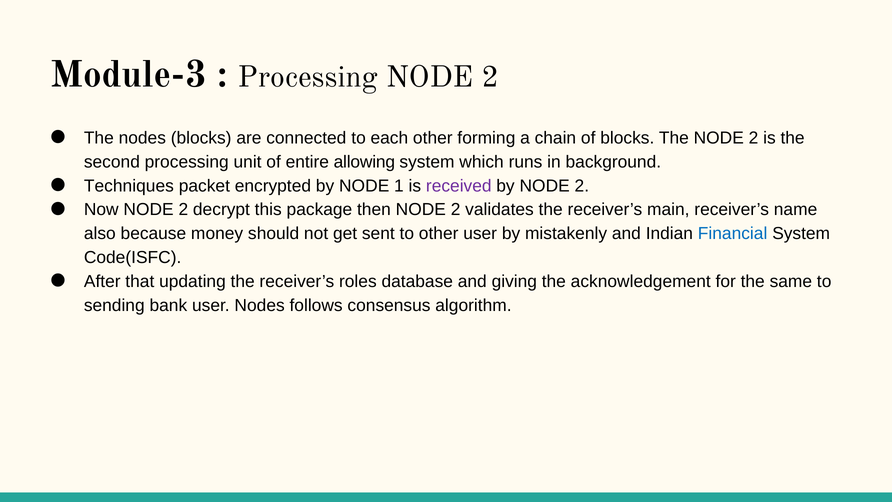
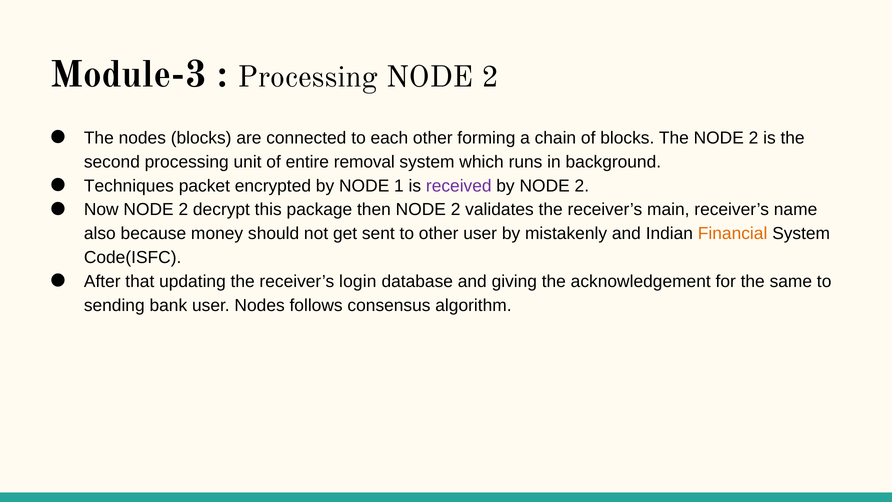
allowing: allowing -> removal
Financial colour: blue -> orange
roles: roles -> login
